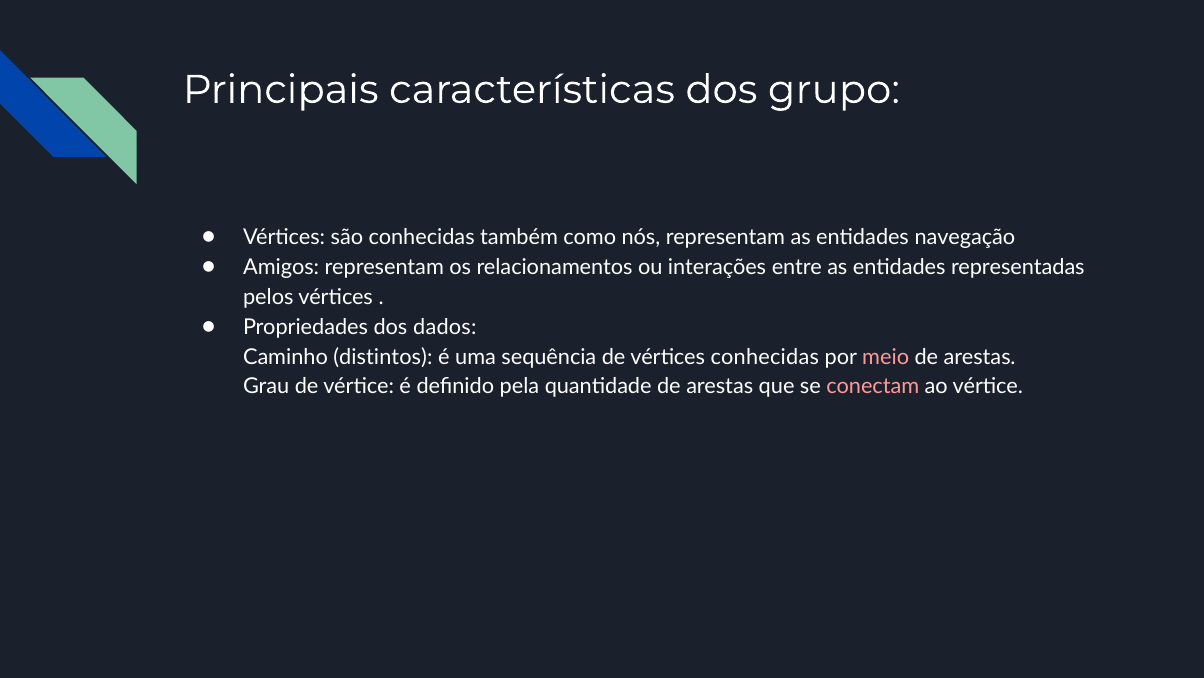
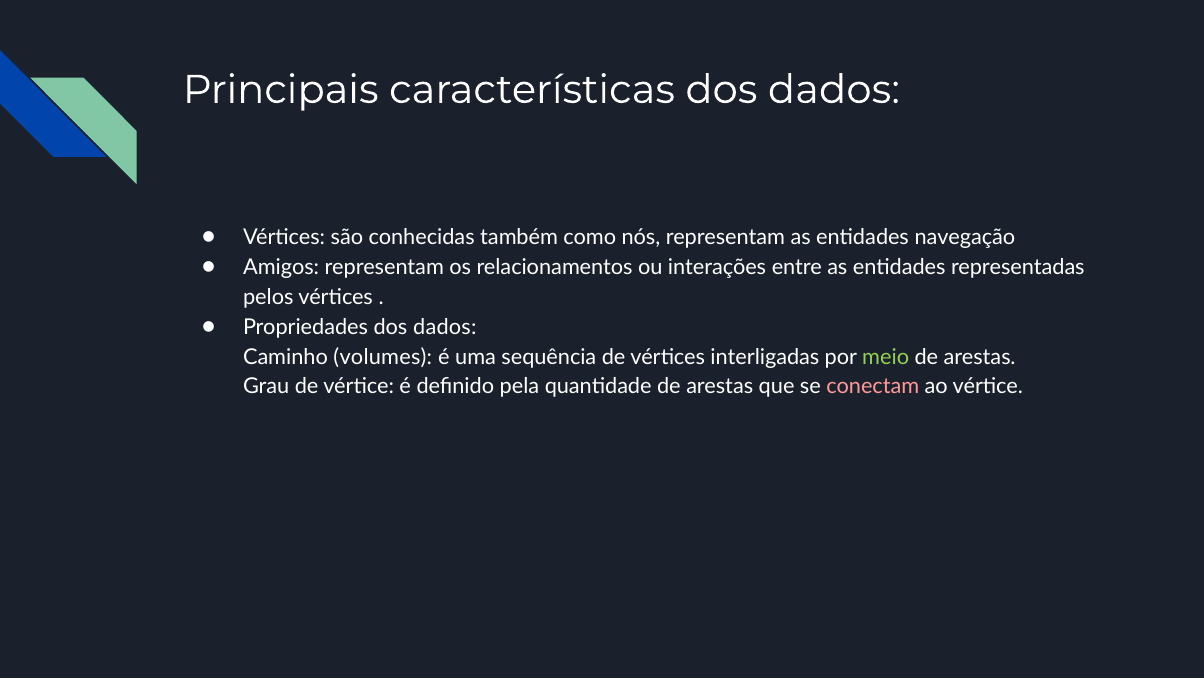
características dos grupo: grupo -> dados
distintos: distintos -> volumes
vértices conhecidas: conhecidas -> interligadas
meio colour: pink -> light green
